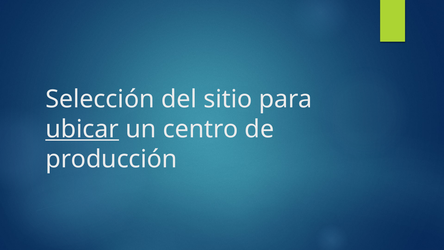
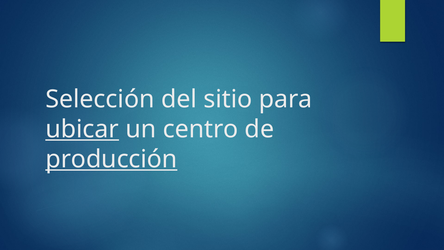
producción underline: none -> present
